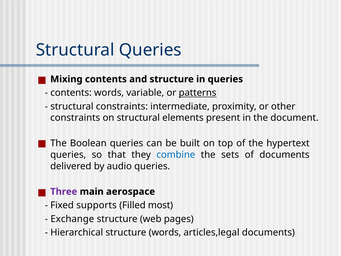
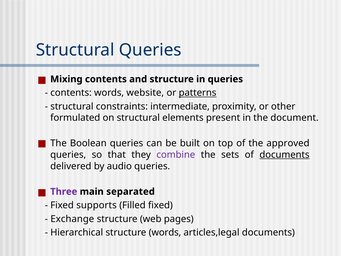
variable: variable -> website
constraints at (75, 118): constraints -> formulated
hypertext: hypertext -> approved
combine colour: blue -> purple
documents at (284, 155) underline: none -> present
aerospace: aerospace -> separated
Filled most: most -> fixed
